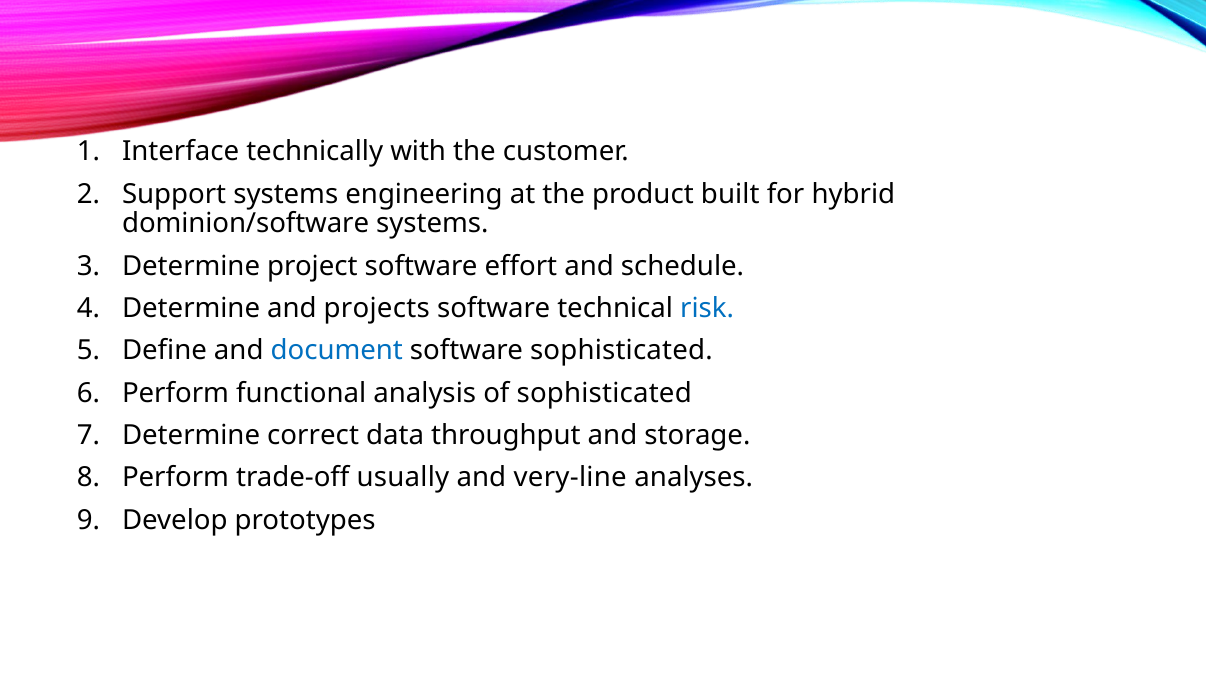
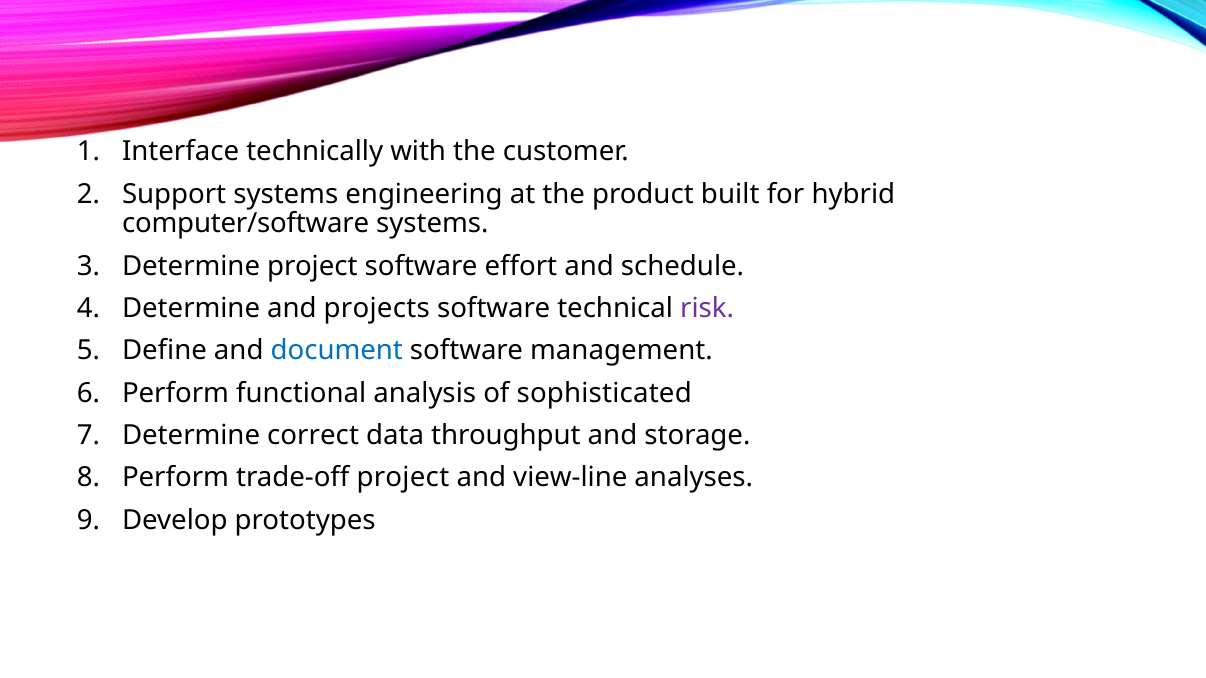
dominion/software: dominion/software -> computer/software
risk colour: blue -> purple
software sophisticated: sophisticated -> management
trade-off usually: usually -> project
very-line: very-line -> view-line
